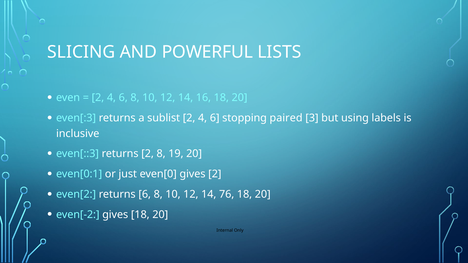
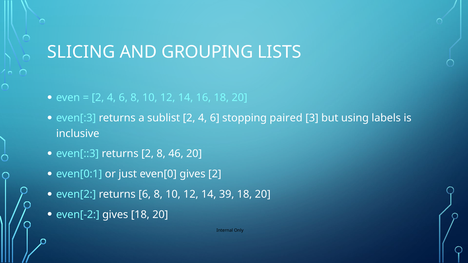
POWERFUL: POWERFUL -> GROUPING
19: 19 -> 46
76: 76 -> 39
